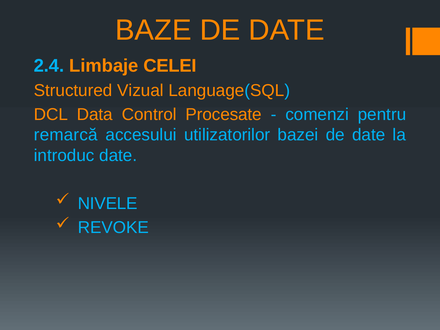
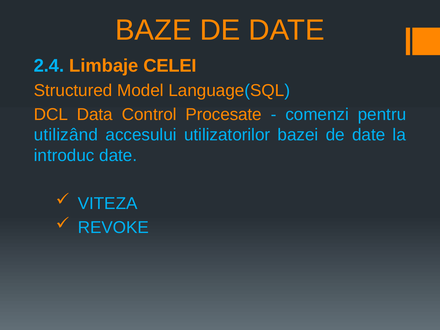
Vizual: Vizual -> Model
remarcă: remarcă -> utilizând
NIVELE: NIVELE -> VITEZA
